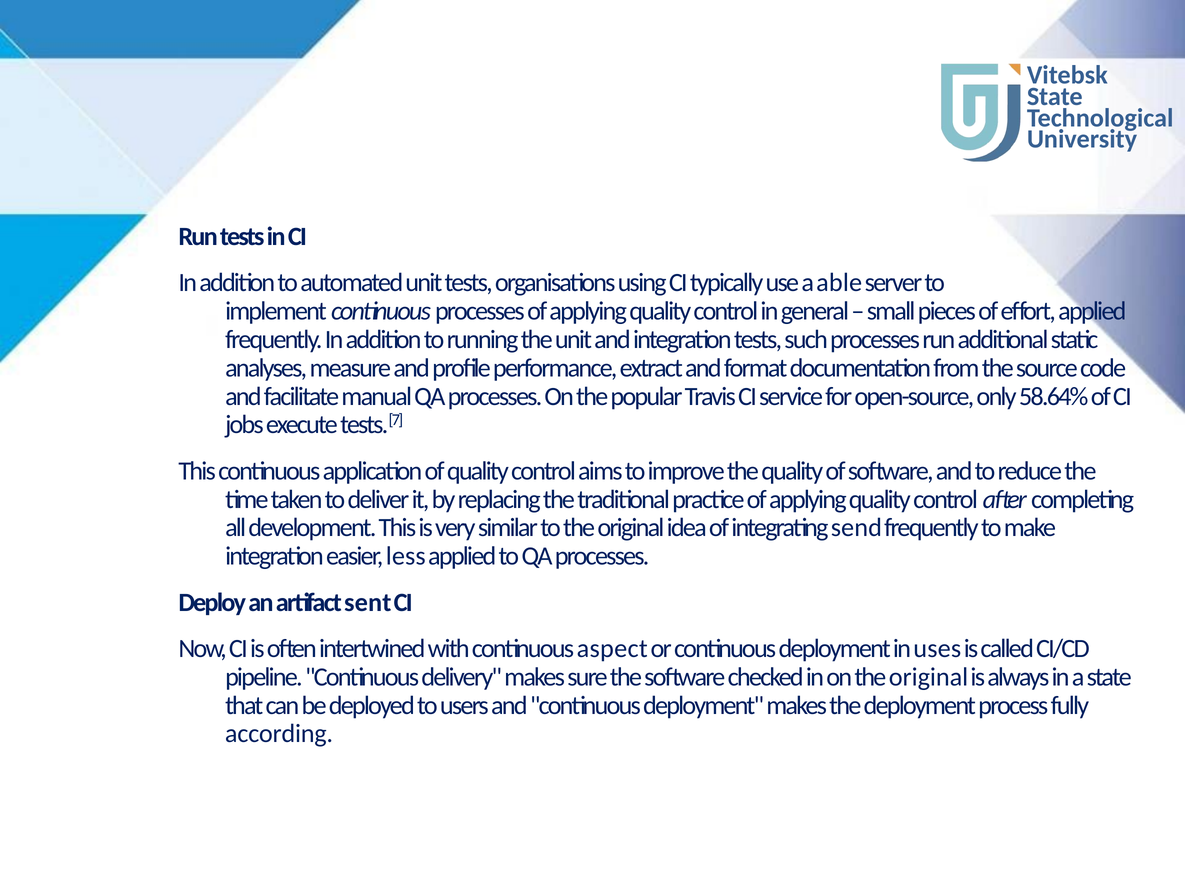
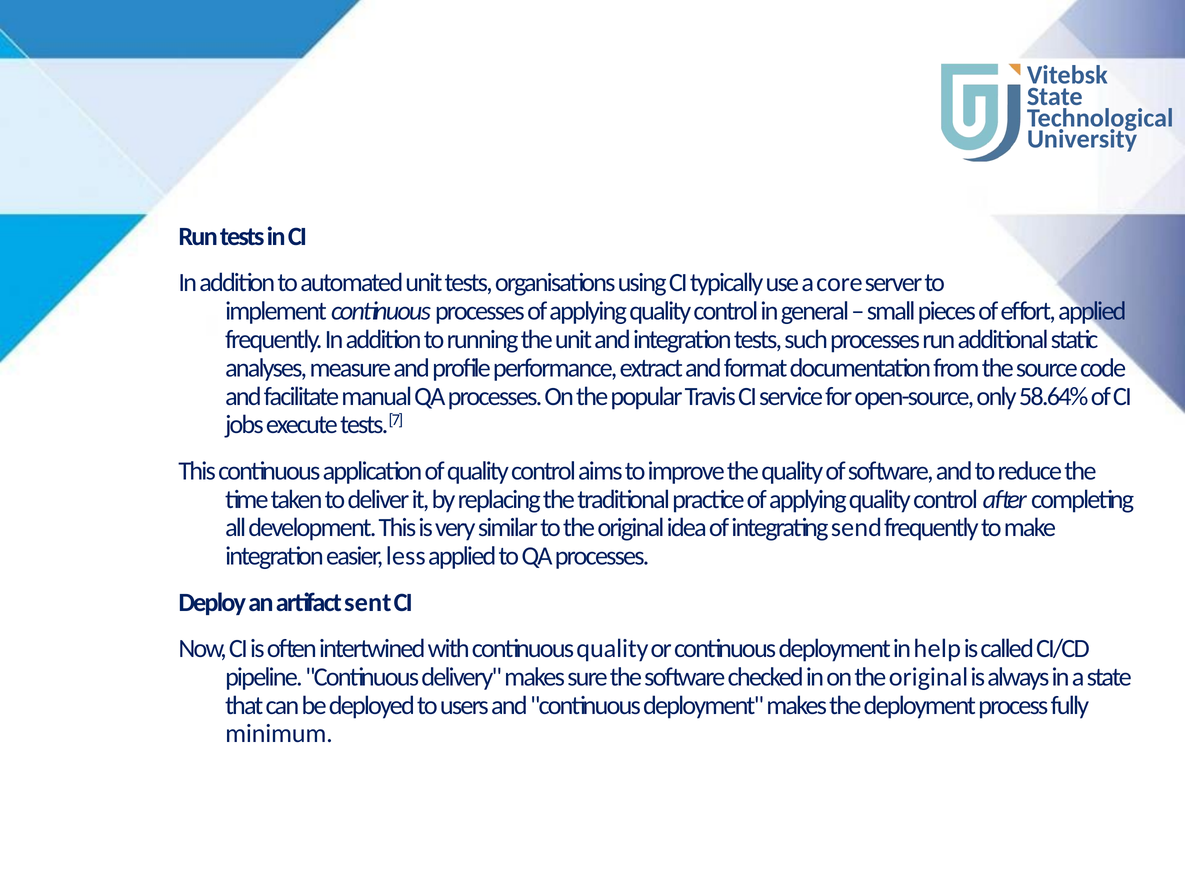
able: able -> core
continuous aspect: aspect -> quality
uses: uses -> help
according: according -> minimum
